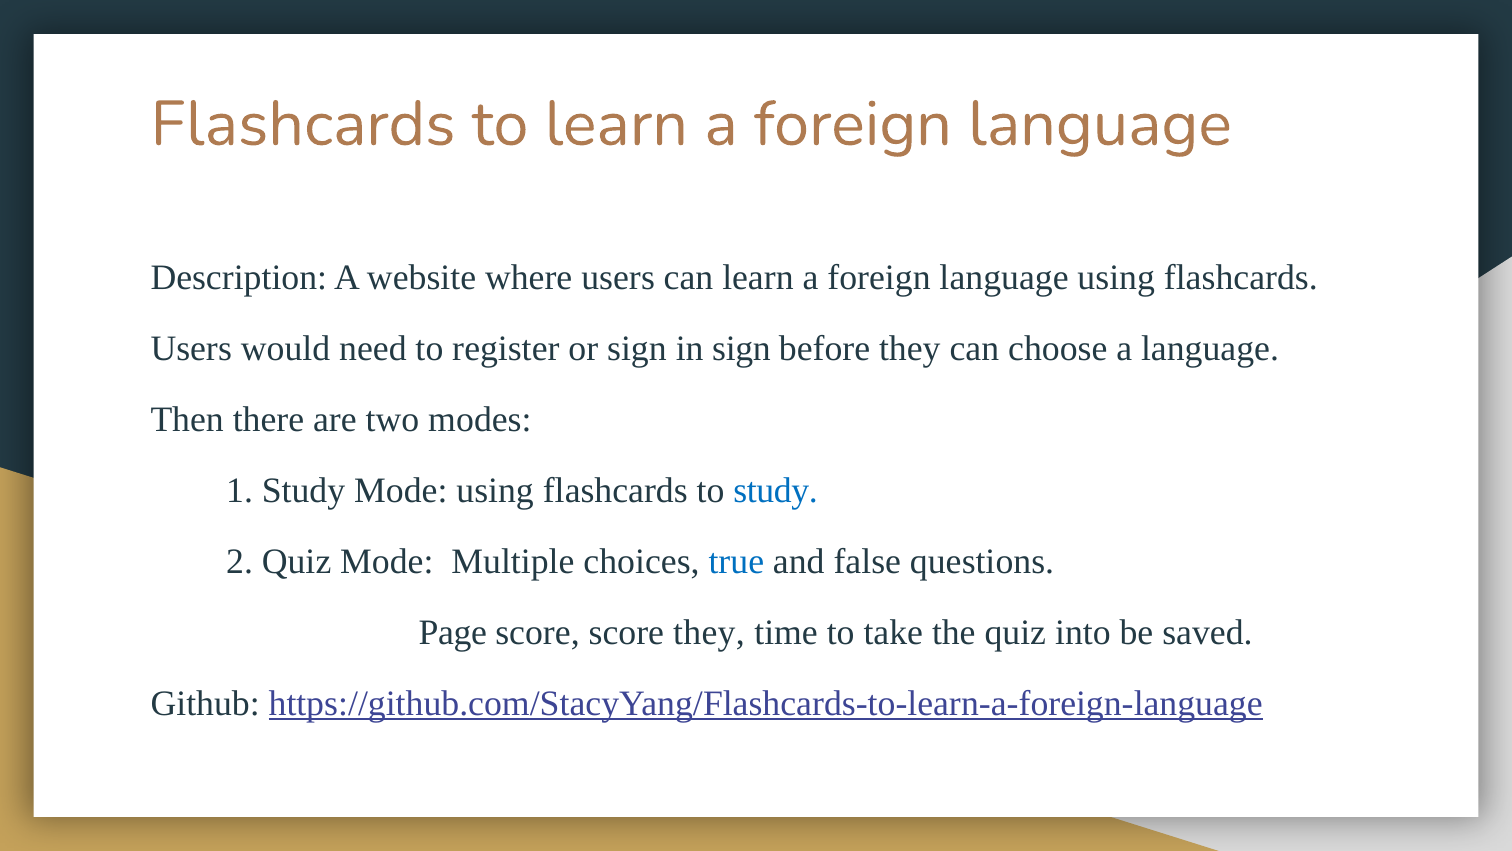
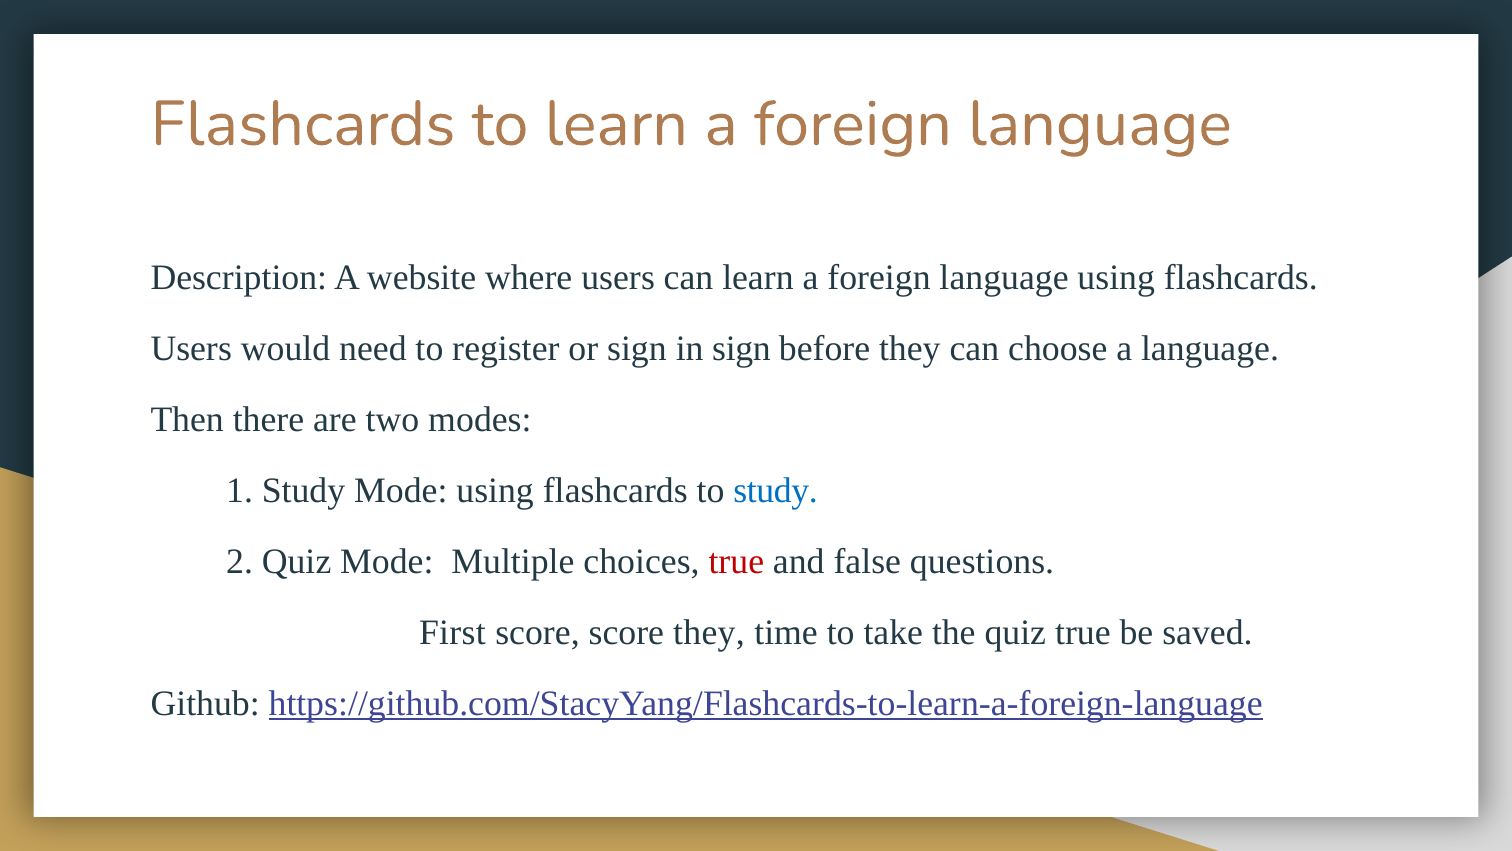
true at (736, 561) colour: blue -> red
Page: Page -> First
quiz into: into -> true
